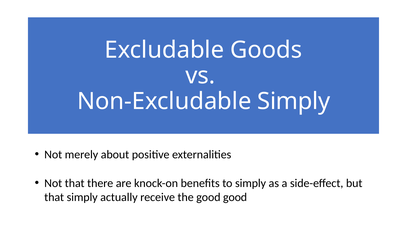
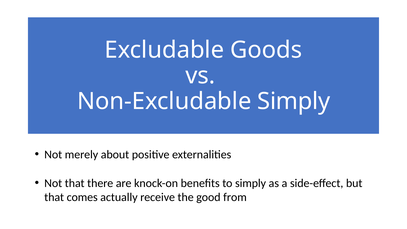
that simply: simply -> comes
good good: good -> from
